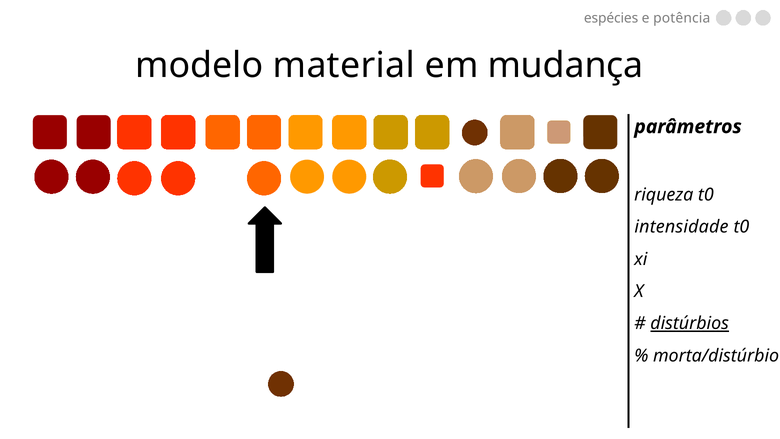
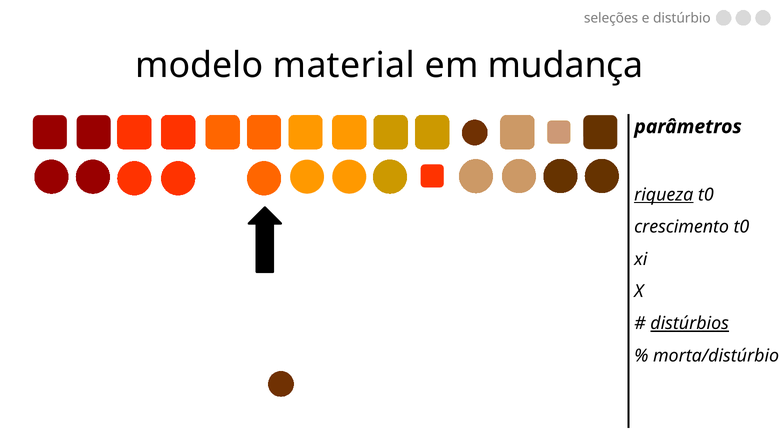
espécies: espécies -> seleções
potência: potência -> distúrbio
riqueza underline: none -> present
intensidade: intensidade -> crescimento
